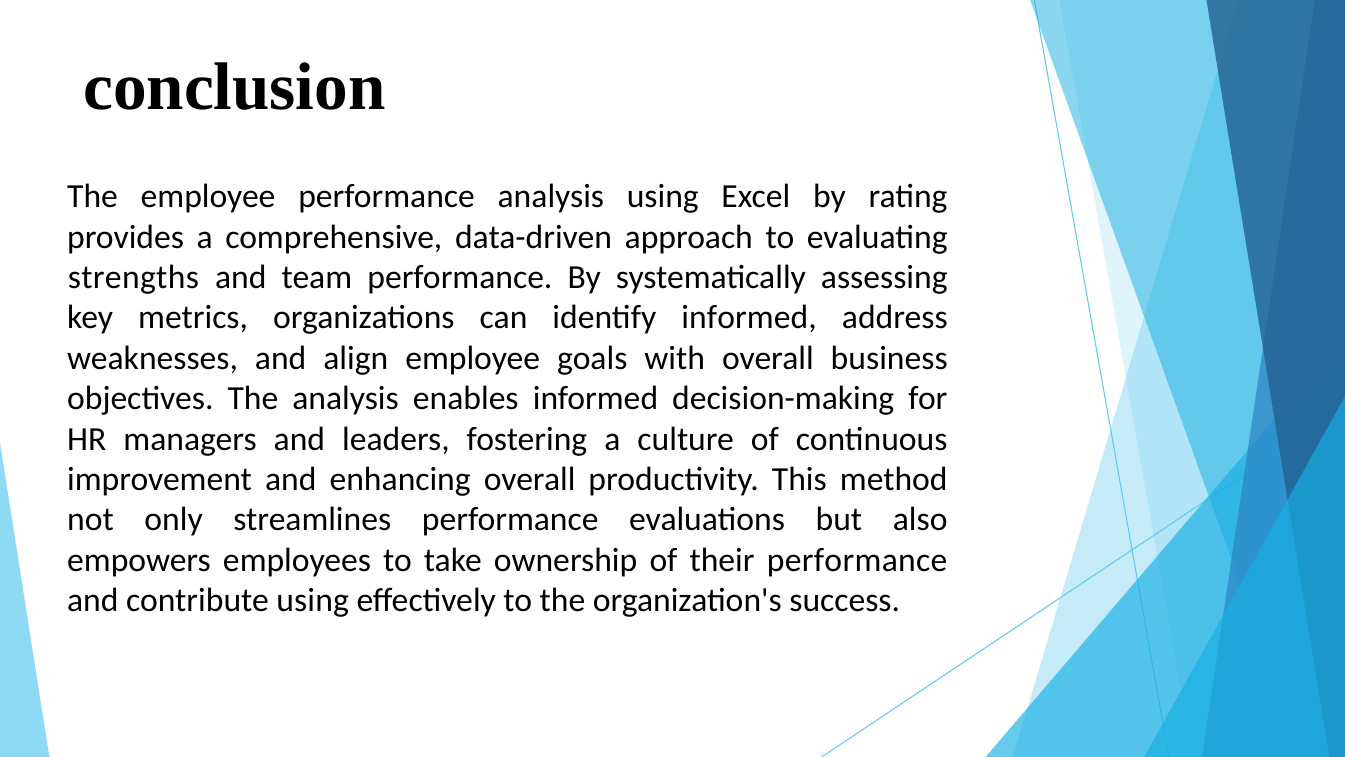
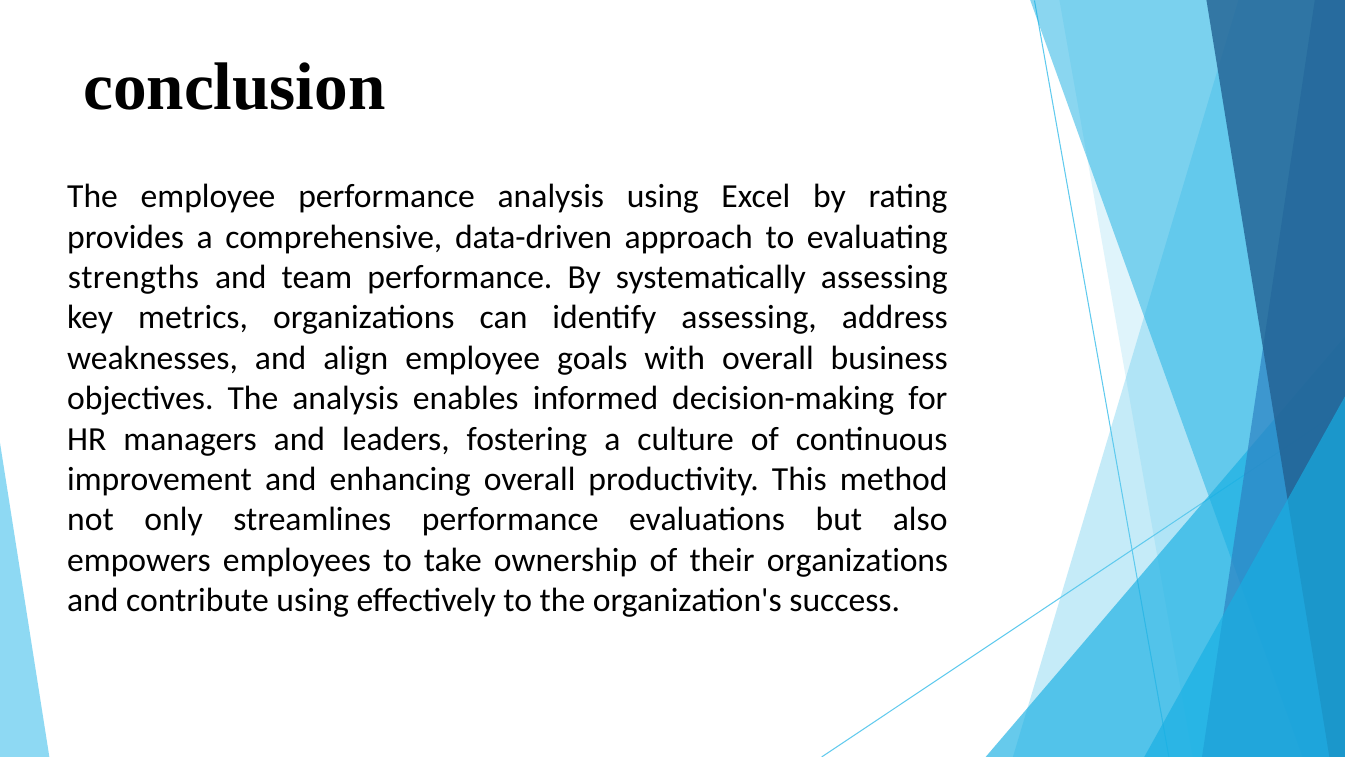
identify informed: informed -> assessing
their performance: performance -> organizations
